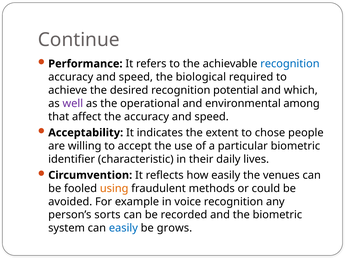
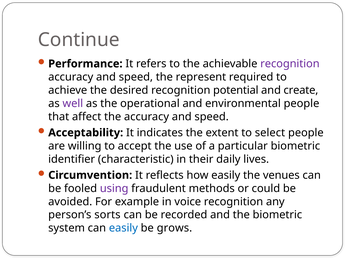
recognition at (290, 64) colour: blue -> purple
biological: biological -> represent
which: which -> create
environmental among: among -> people
chose: chose -> select
using colour: orange -> purple
